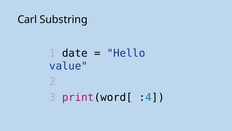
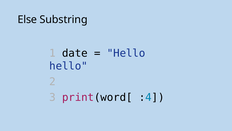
Carl: Carl -> Else
value at (68, 66): value -> hello
